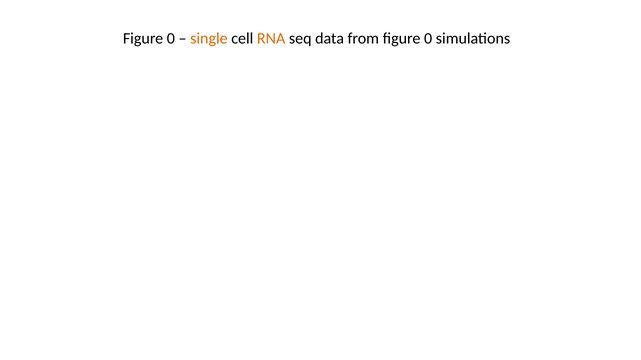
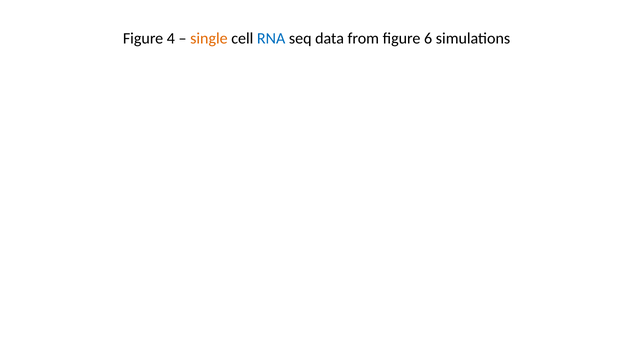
0 at (171, 38): 0 -> 4
RNA colour: orange -> blue
from figure 0: 0 -> 6
